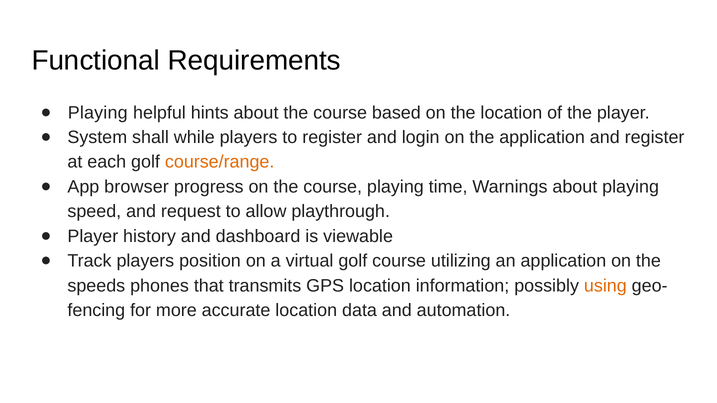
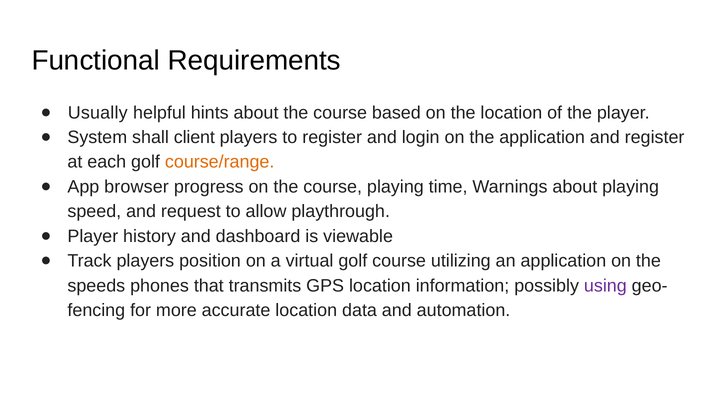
Playing at (98, 113): Playing -> Usually
while: while -> client
using colour: orange -> purple
